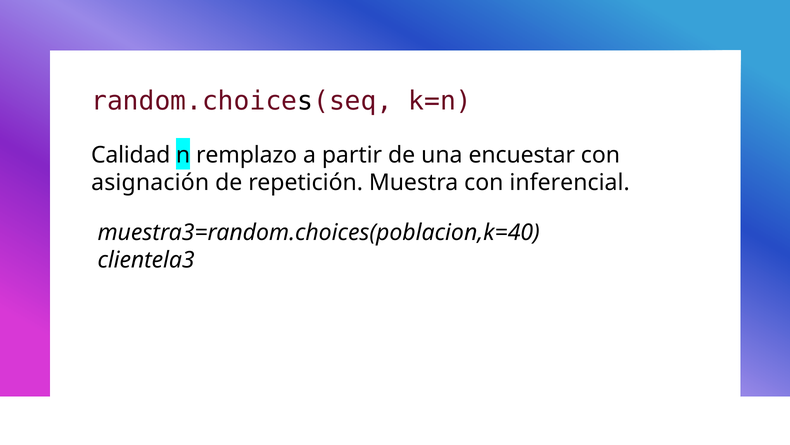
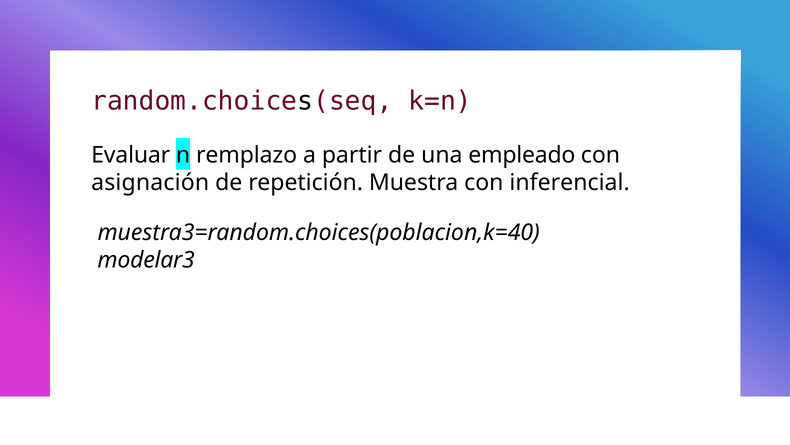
Calidad: Calidad -> Evaluar
encuestar: encuestar -> empleado
clientela3: clientela3 -> modelar3
